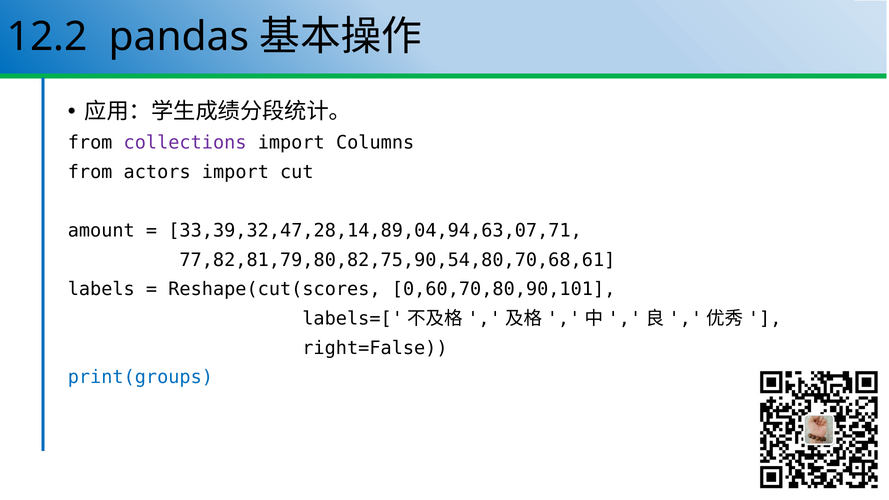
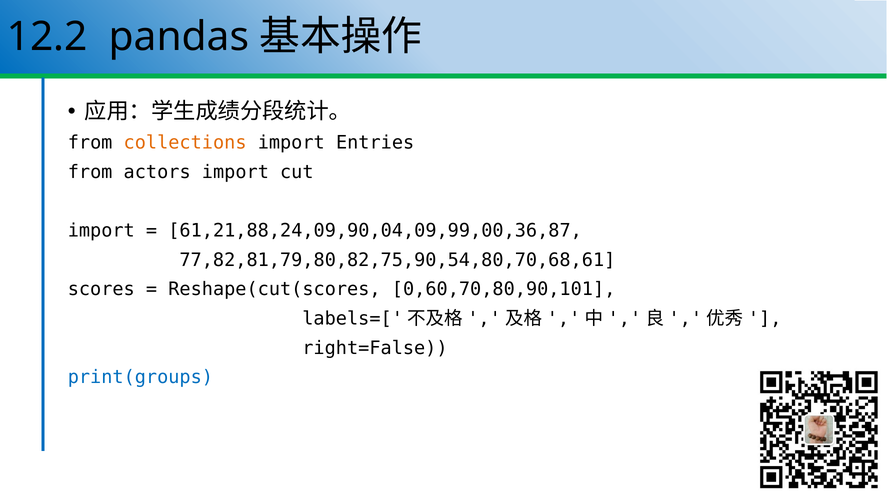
collections colour: purple -> orange
Columns: Columns -> Entries
amount at (101, 231): amount -> import
33,39,32,47,28,14,89,04,94,63,07,71: 33,39,32,47,28,14,89,04,94,63,07,71 -> 61,21,88,24,09,90,04,09,99,00,36,87
labels: labels -> scores
